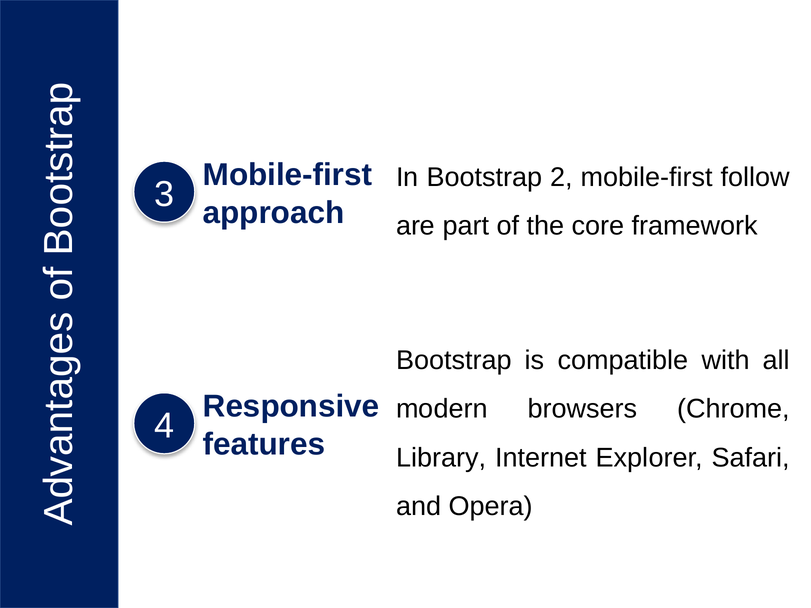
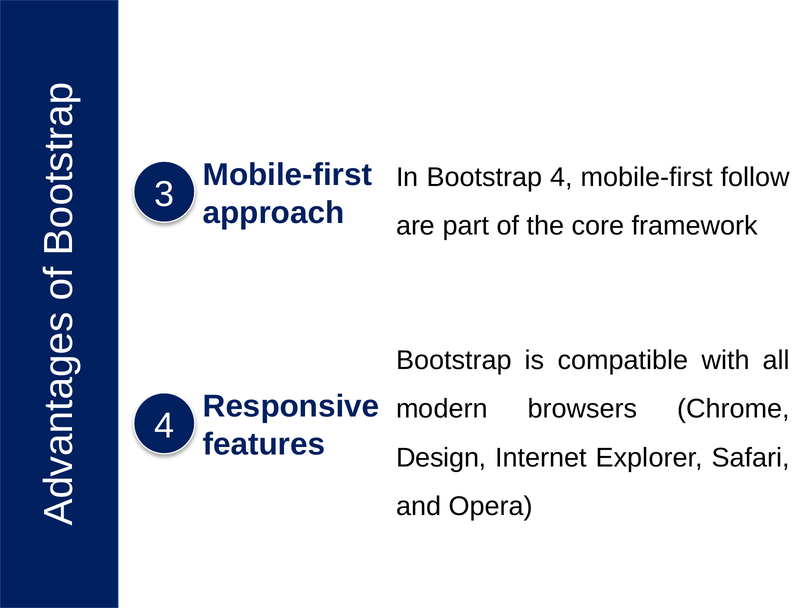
Bootstrap 2: 2 -> 4
Library: Library -> Design
